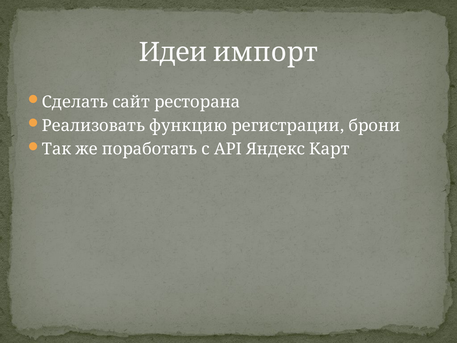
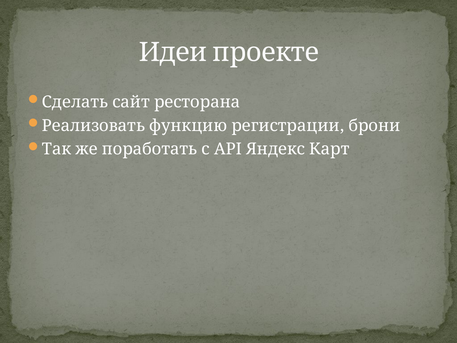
импорт: импорт -> проекте
